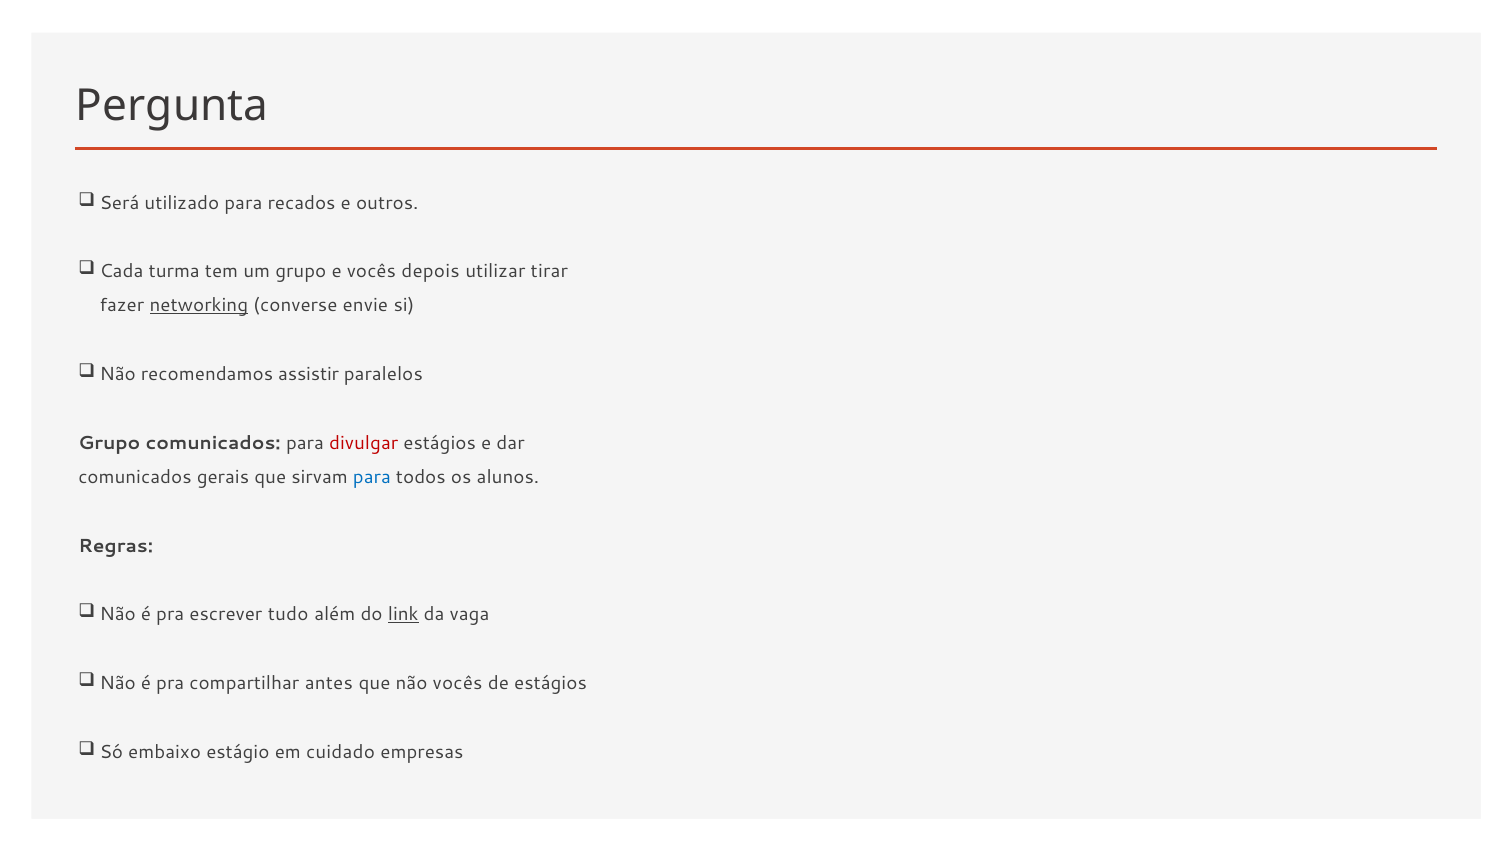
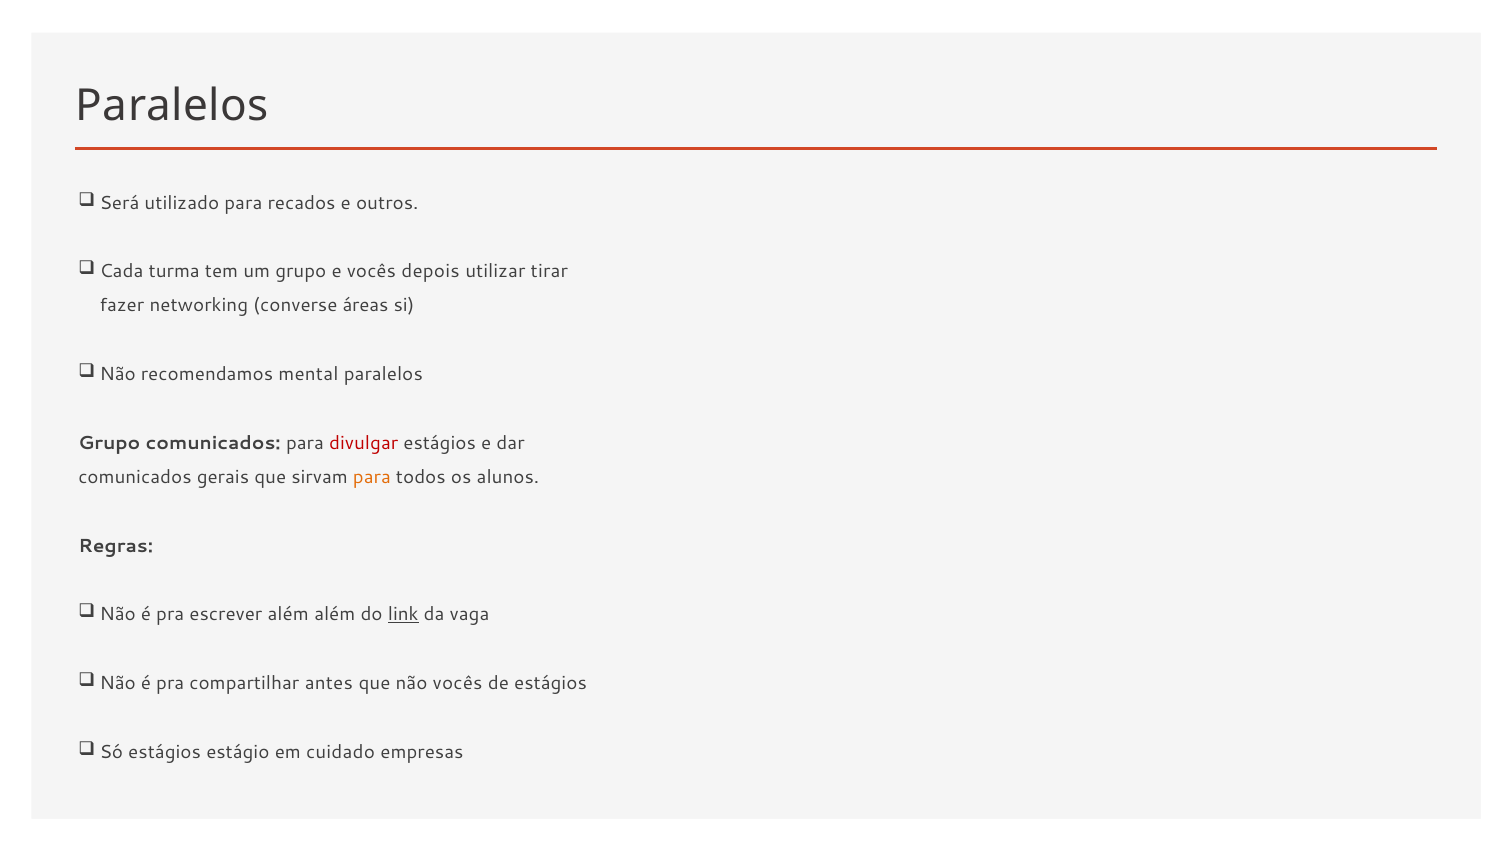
Pergunta at (172, 106): Pergunta -> Paralelos
networking underline: present -> none
envie: envie -> áreas
assistir: assistir -> mental
para at (372, 477) colour: blue -> orange
escrever tudo: tudo -> além
embaixo at (165, 752): embaixo -> estágios
